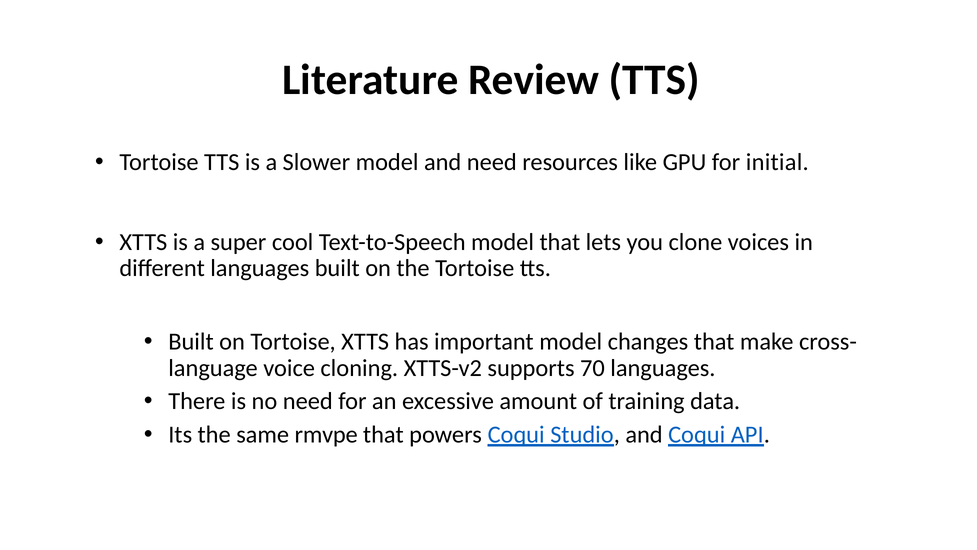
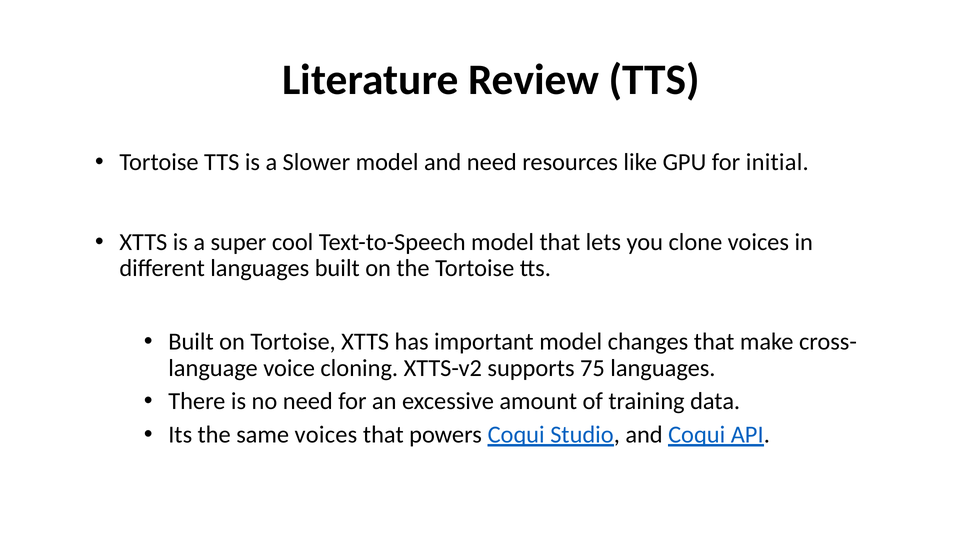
70: 70 -> 75
same rmvpe: rmvpe -> voices
